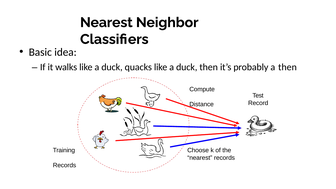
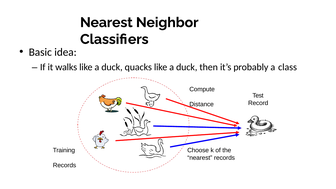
a then: then -> class
